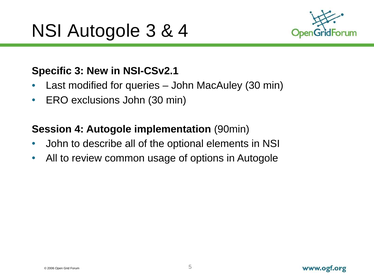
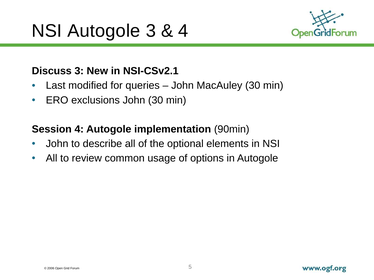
Specific: Specific -> Discuss
